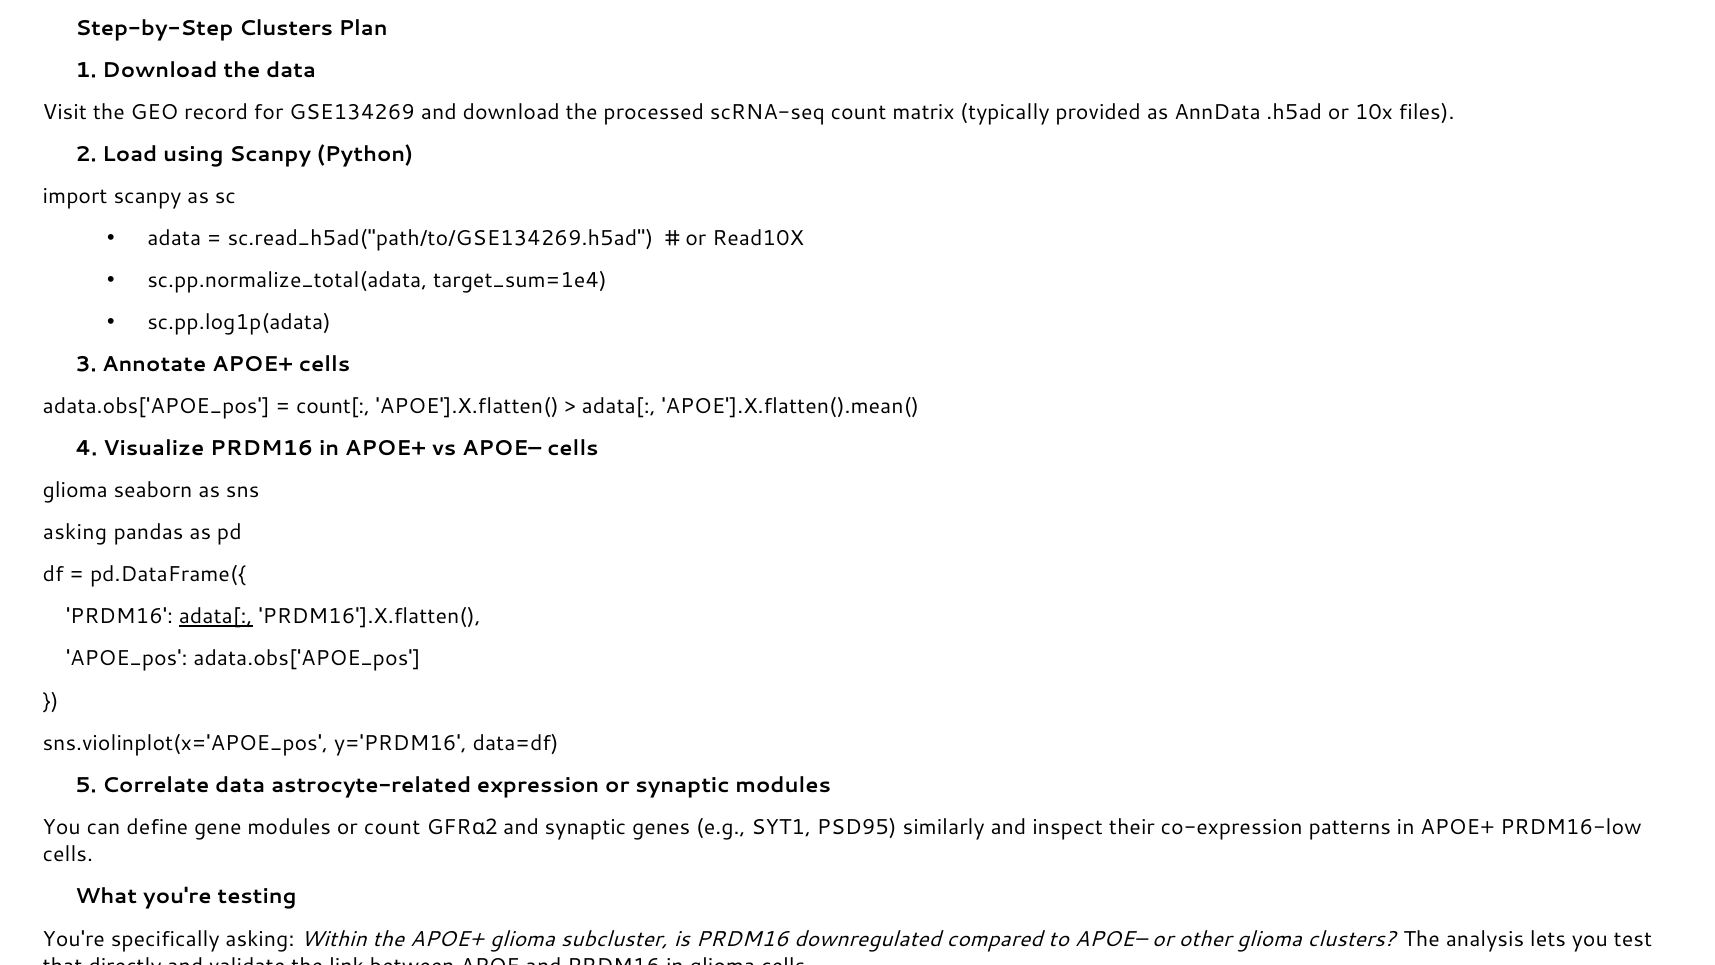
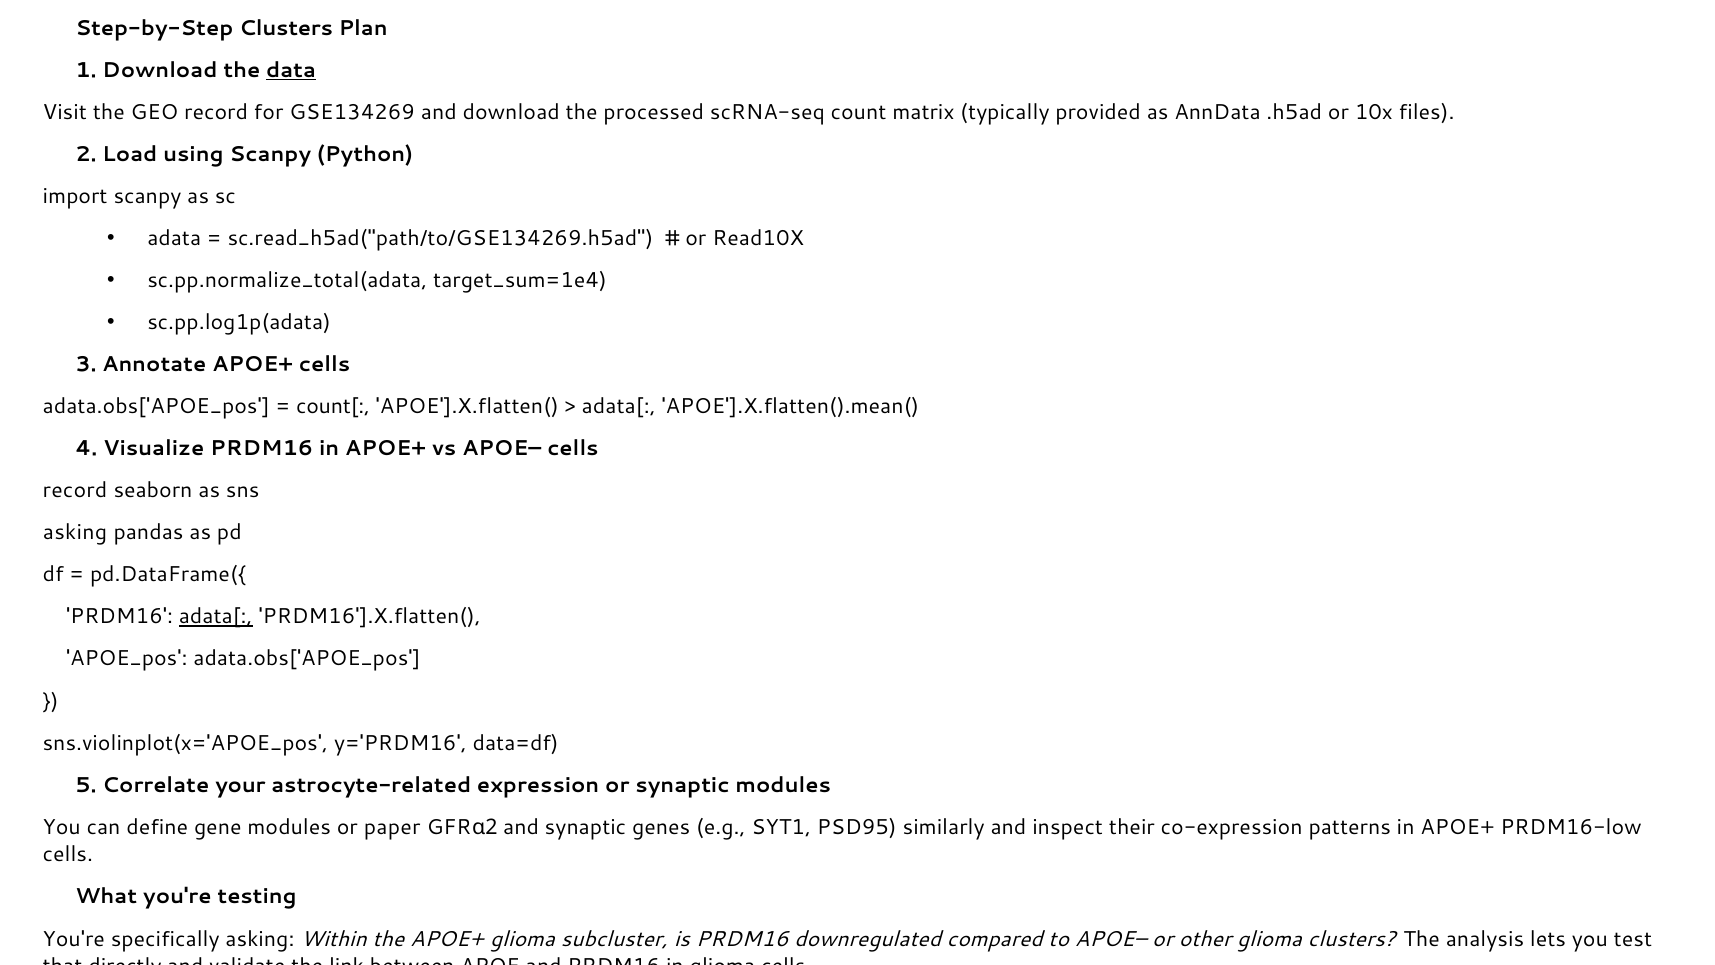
data at (291, 70) underline: none -> present
glioma at (75, 491): glioma -> record
Correlate data: data -> your
or count: count -> paper
